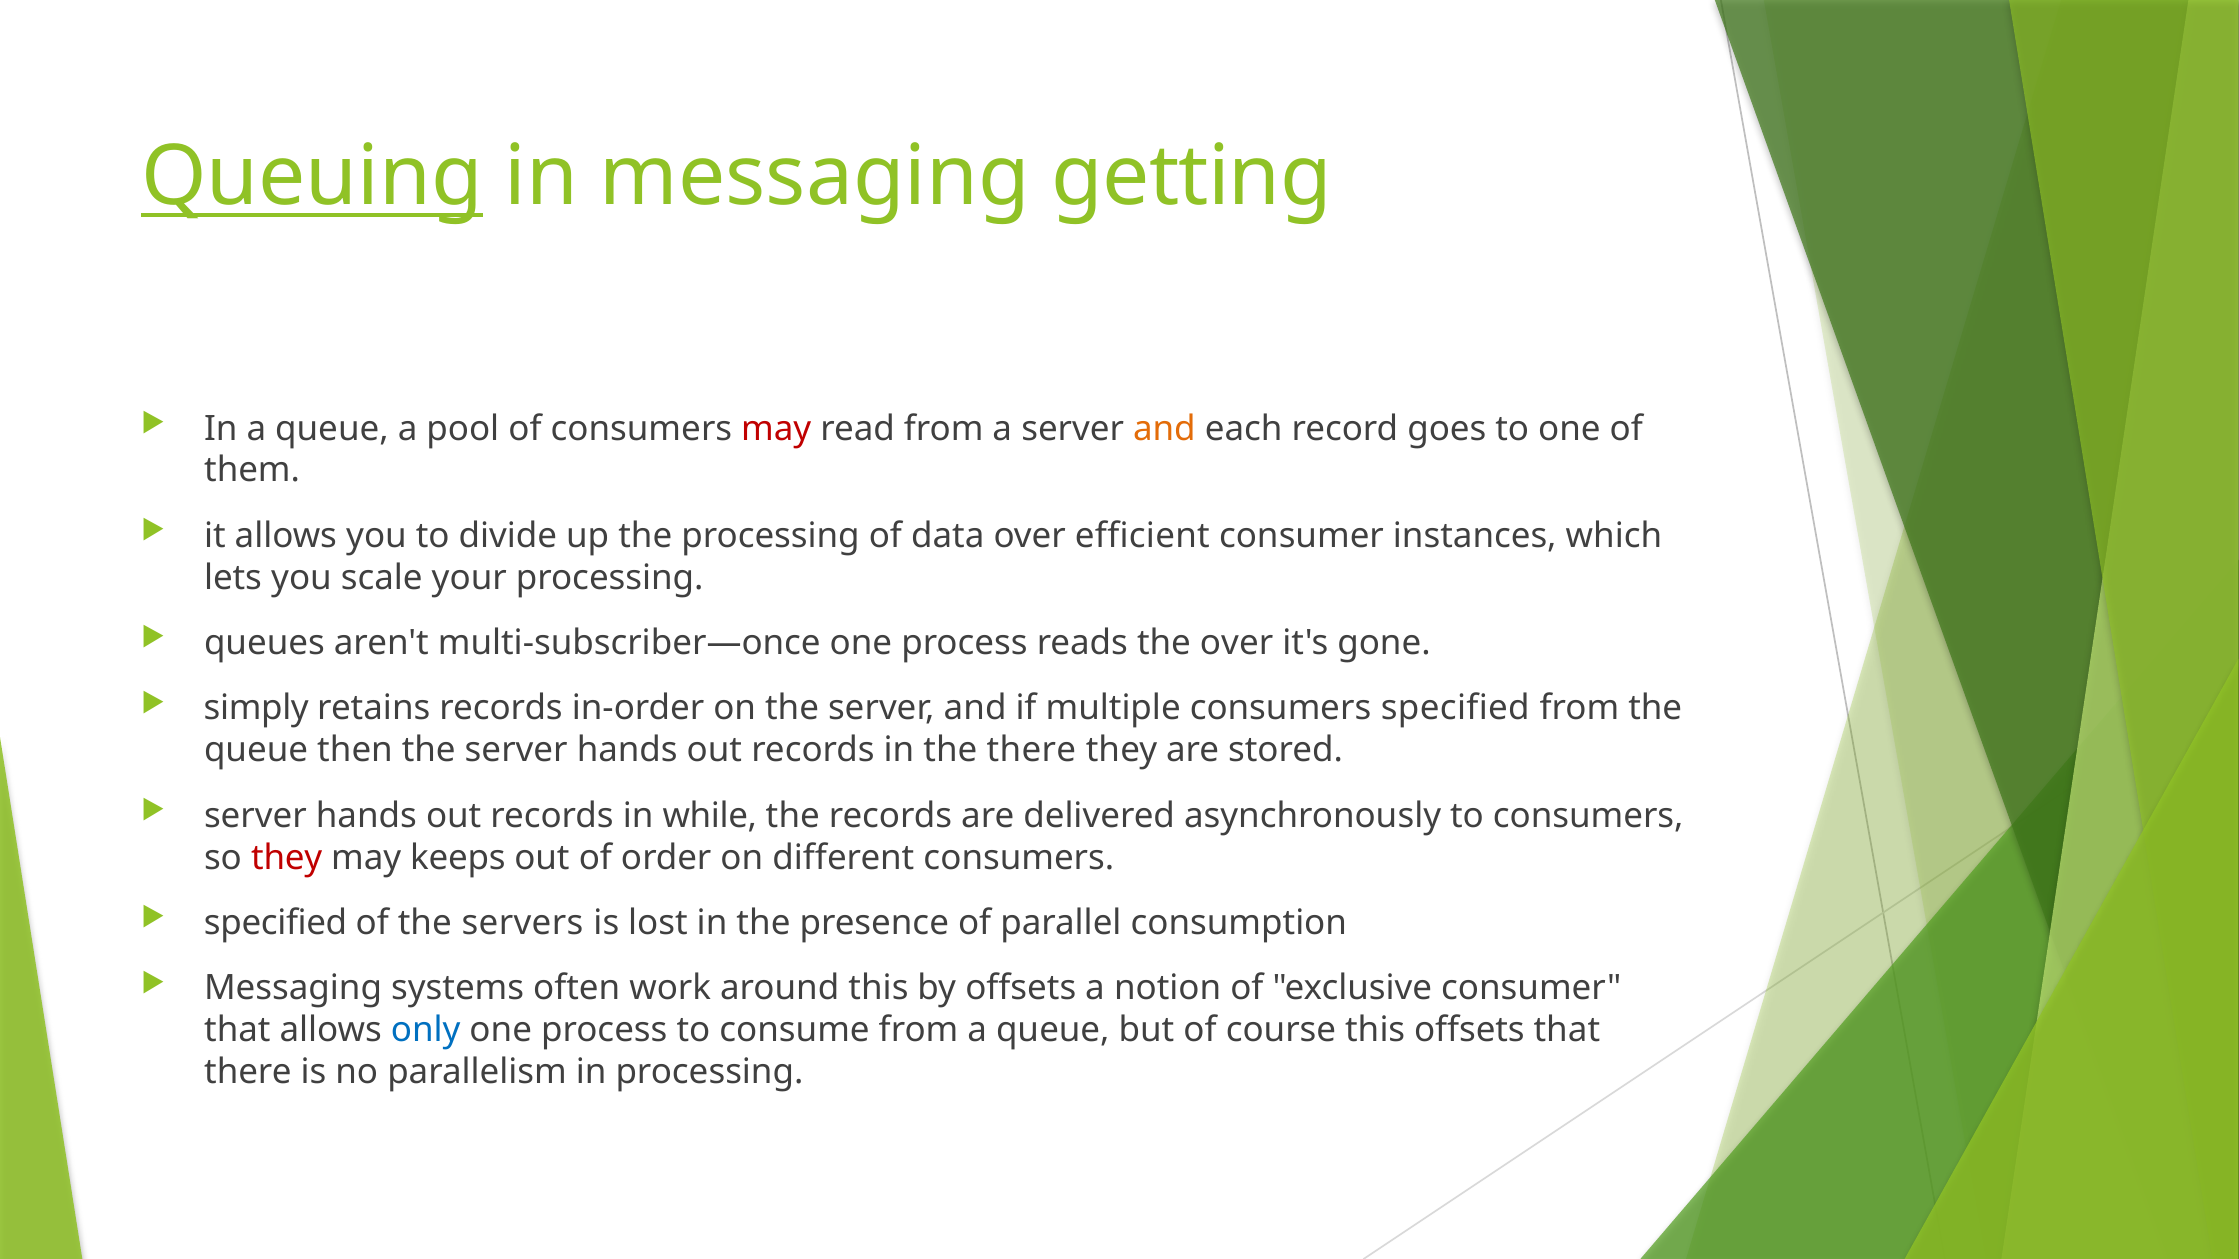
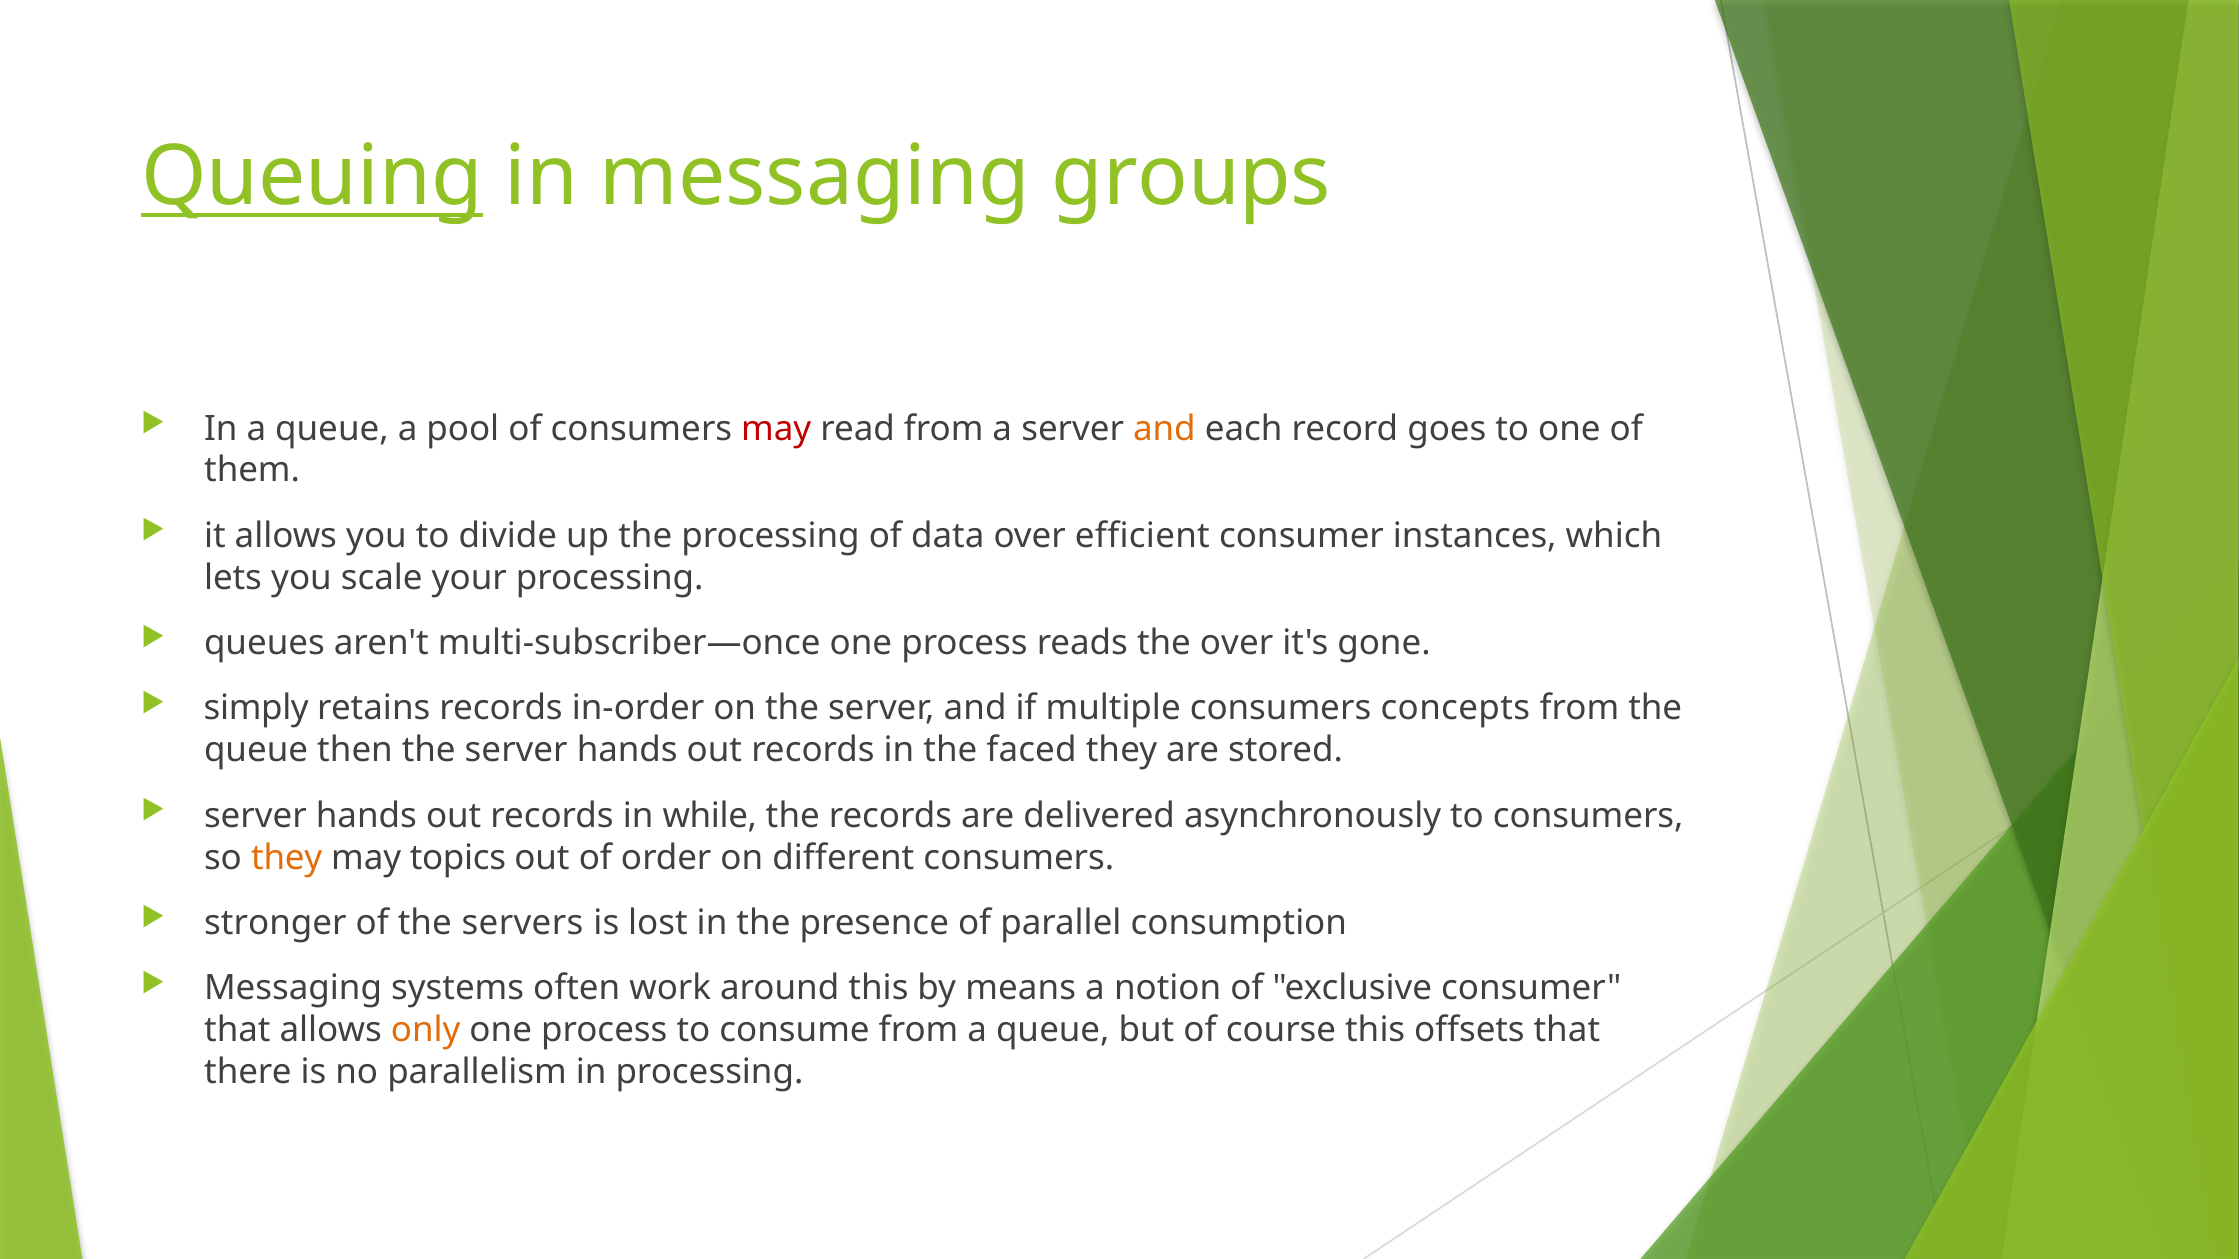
getting: getting -> groups
consumers specified: specified -> concepts
the there: there -> faced
they at (287, 858) colour: red -> orange
keeps: keeps -> topics
specified at (276, 923): specified -> stronger
by offsets: offsets -> means
only colour: blue -> orange
